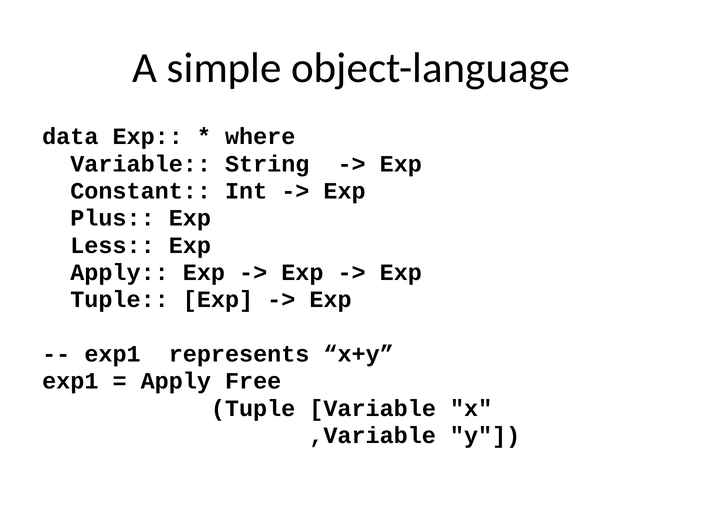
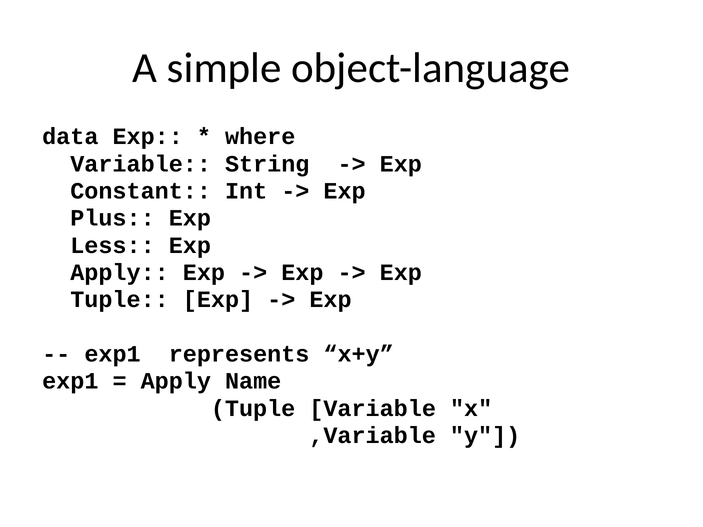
Free: Free -> Name
